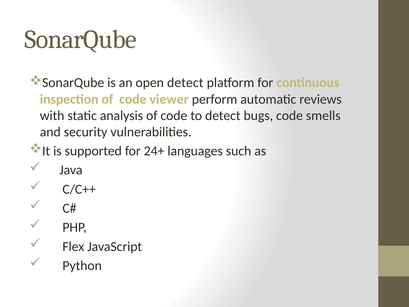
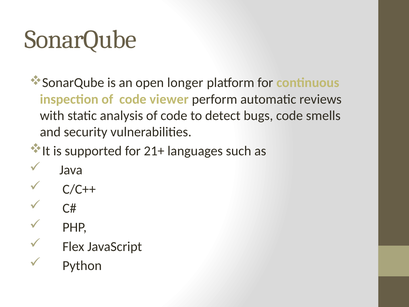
open detect: detect -> longer
24+: 24+ -> 21+
